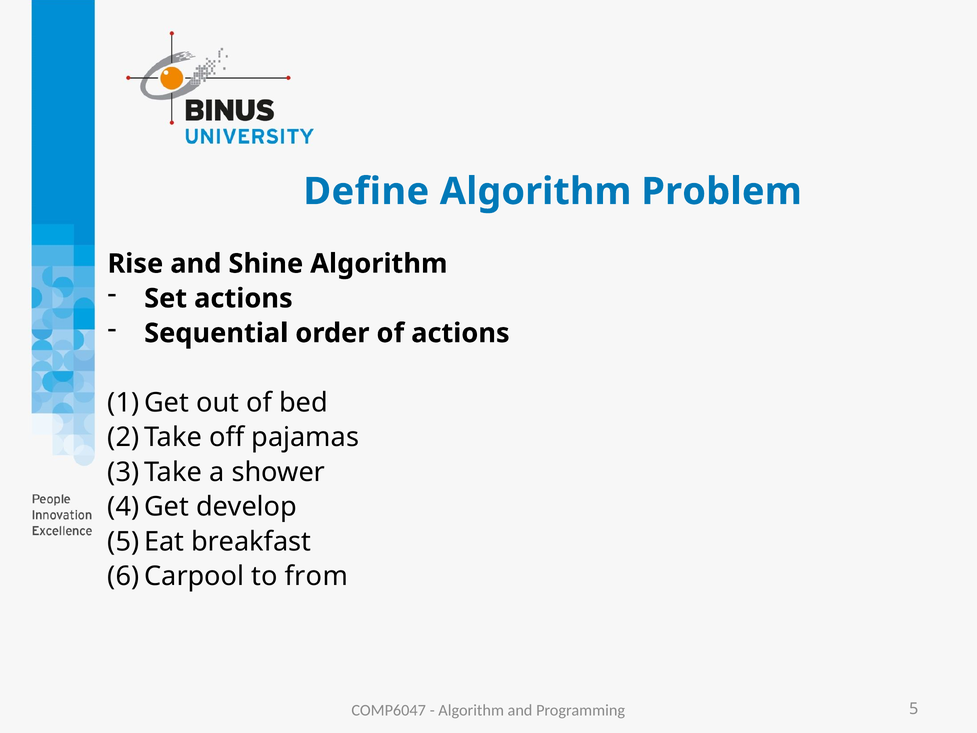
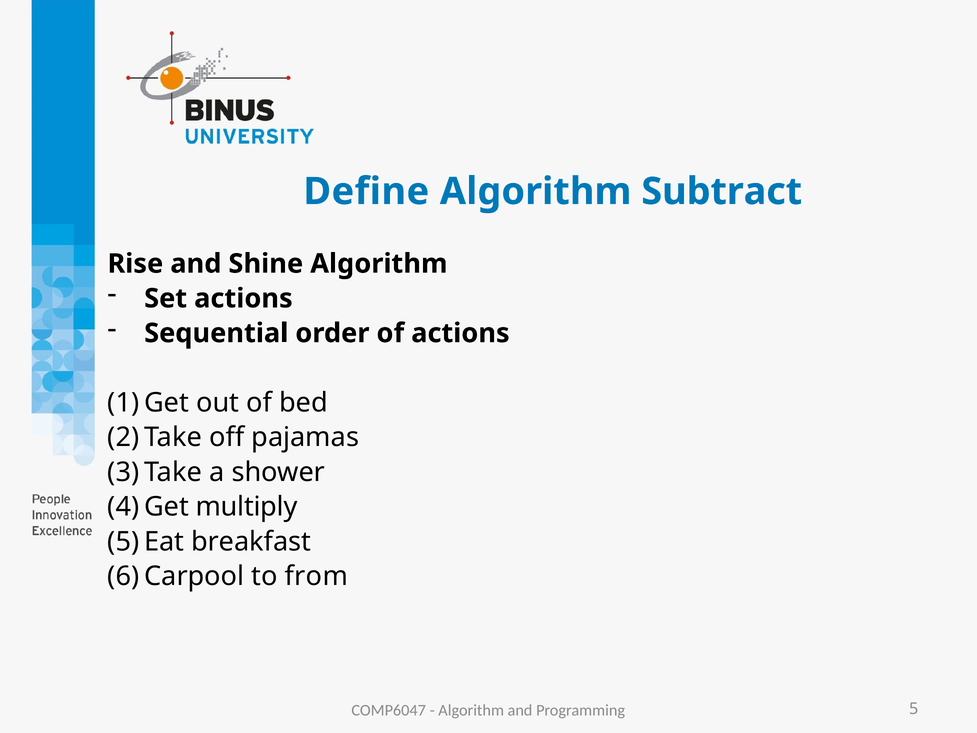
Problem: Problem -> Subtract
develop: develop -> multiply
